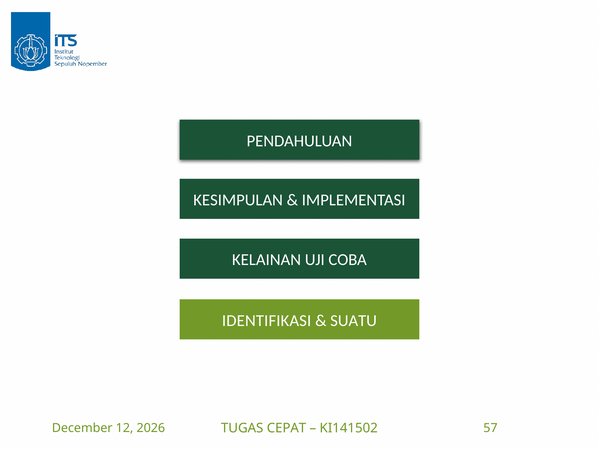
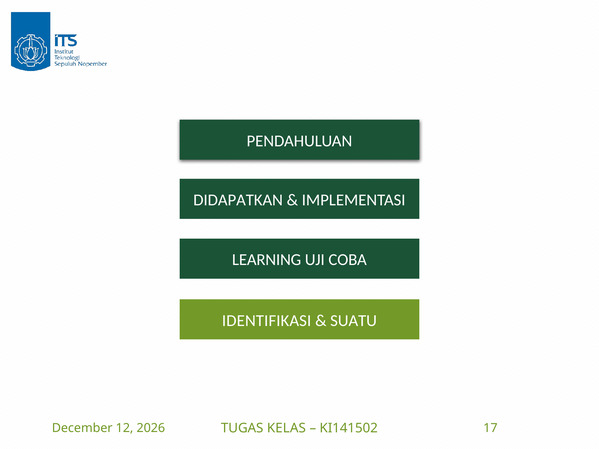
KESIMPULAN: KESIMPULAN -> DIDAPATKAN
KELAINAN: KELAINAN -> LEARNING
CEPAT: CEPAT -> KELAS
57: 57 -> 17
